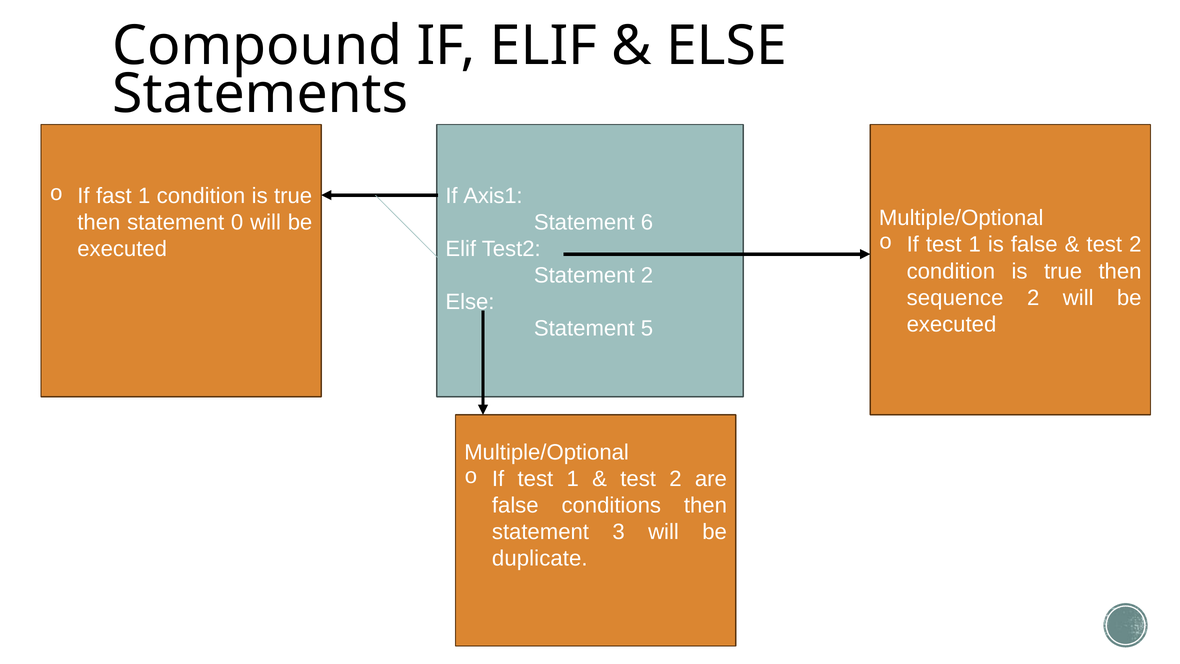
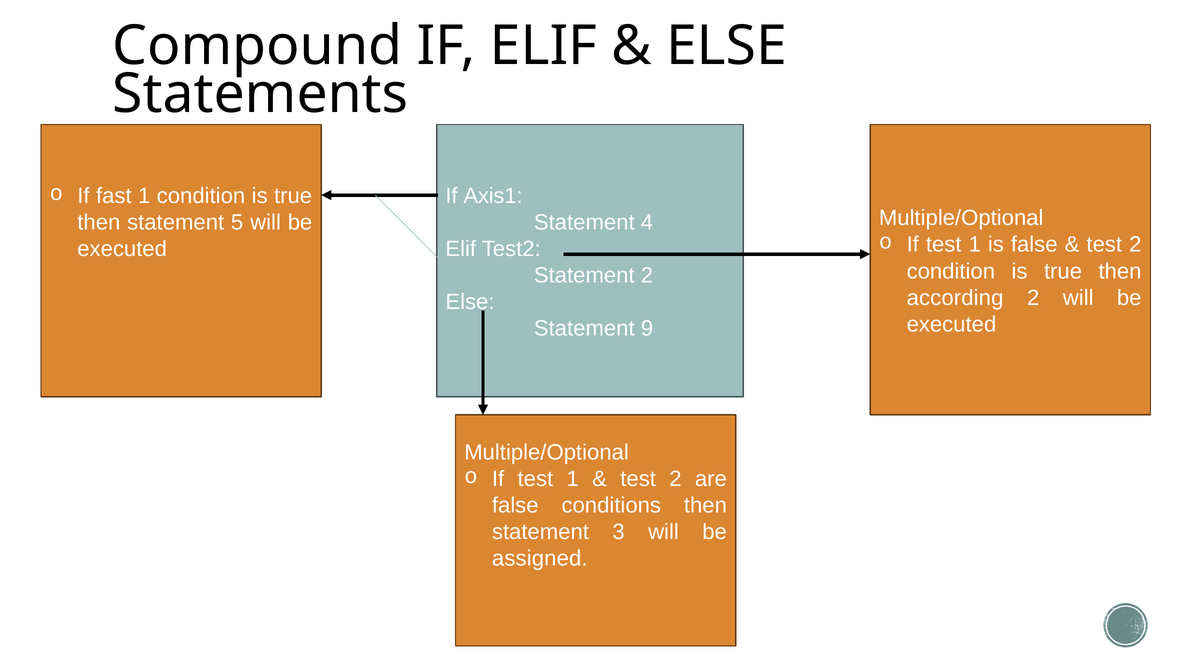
0: 0 -> 5
6: 6 -> 4
sequence: sequence -> according
5: 5 -> 9
duplicate: duplicate -> assigned
